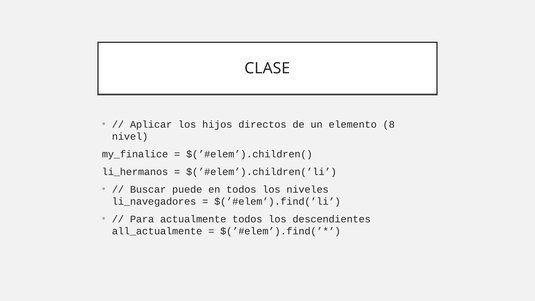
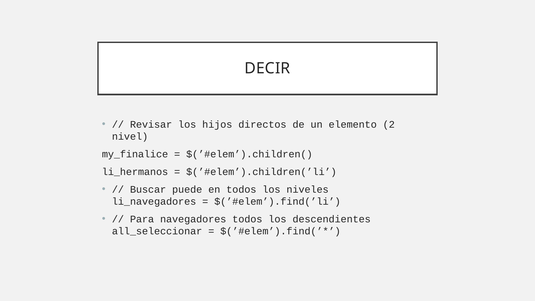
CLASE: CLASE -> DECIR
Aplicar: Aplicar -> Revisar
8: 8 -> 2
actualmente: actualmente -> navegadores
all_actualmente: all_actualmente -> all_seleccionar
